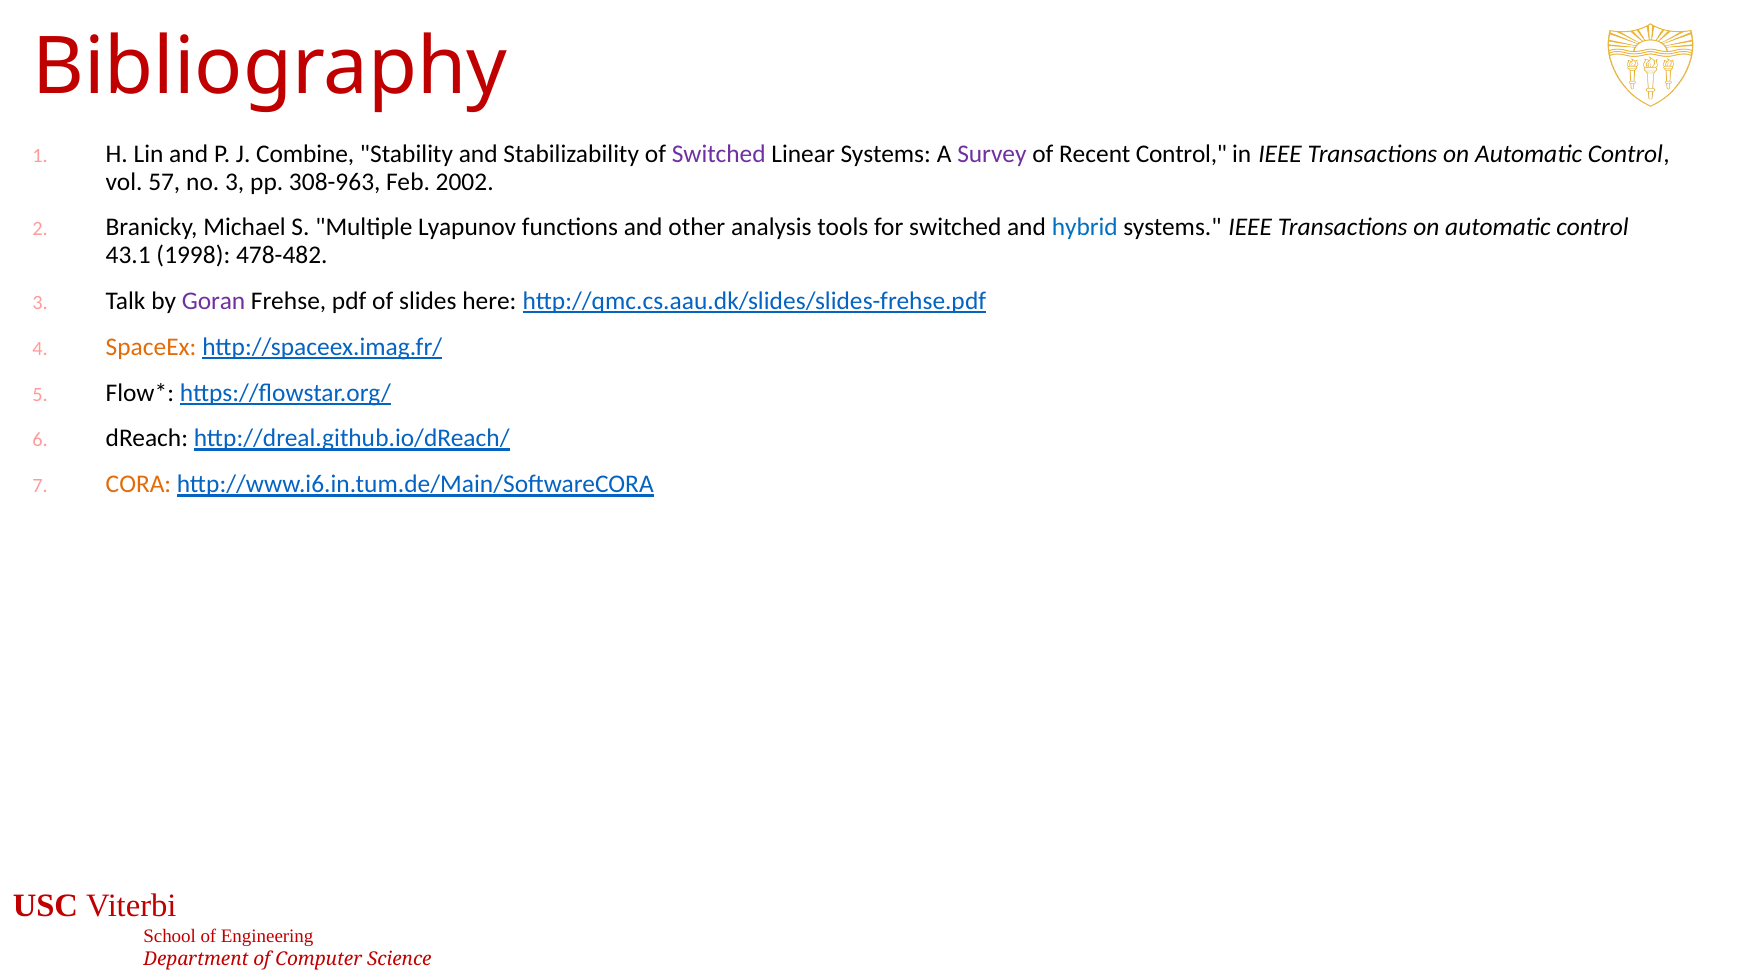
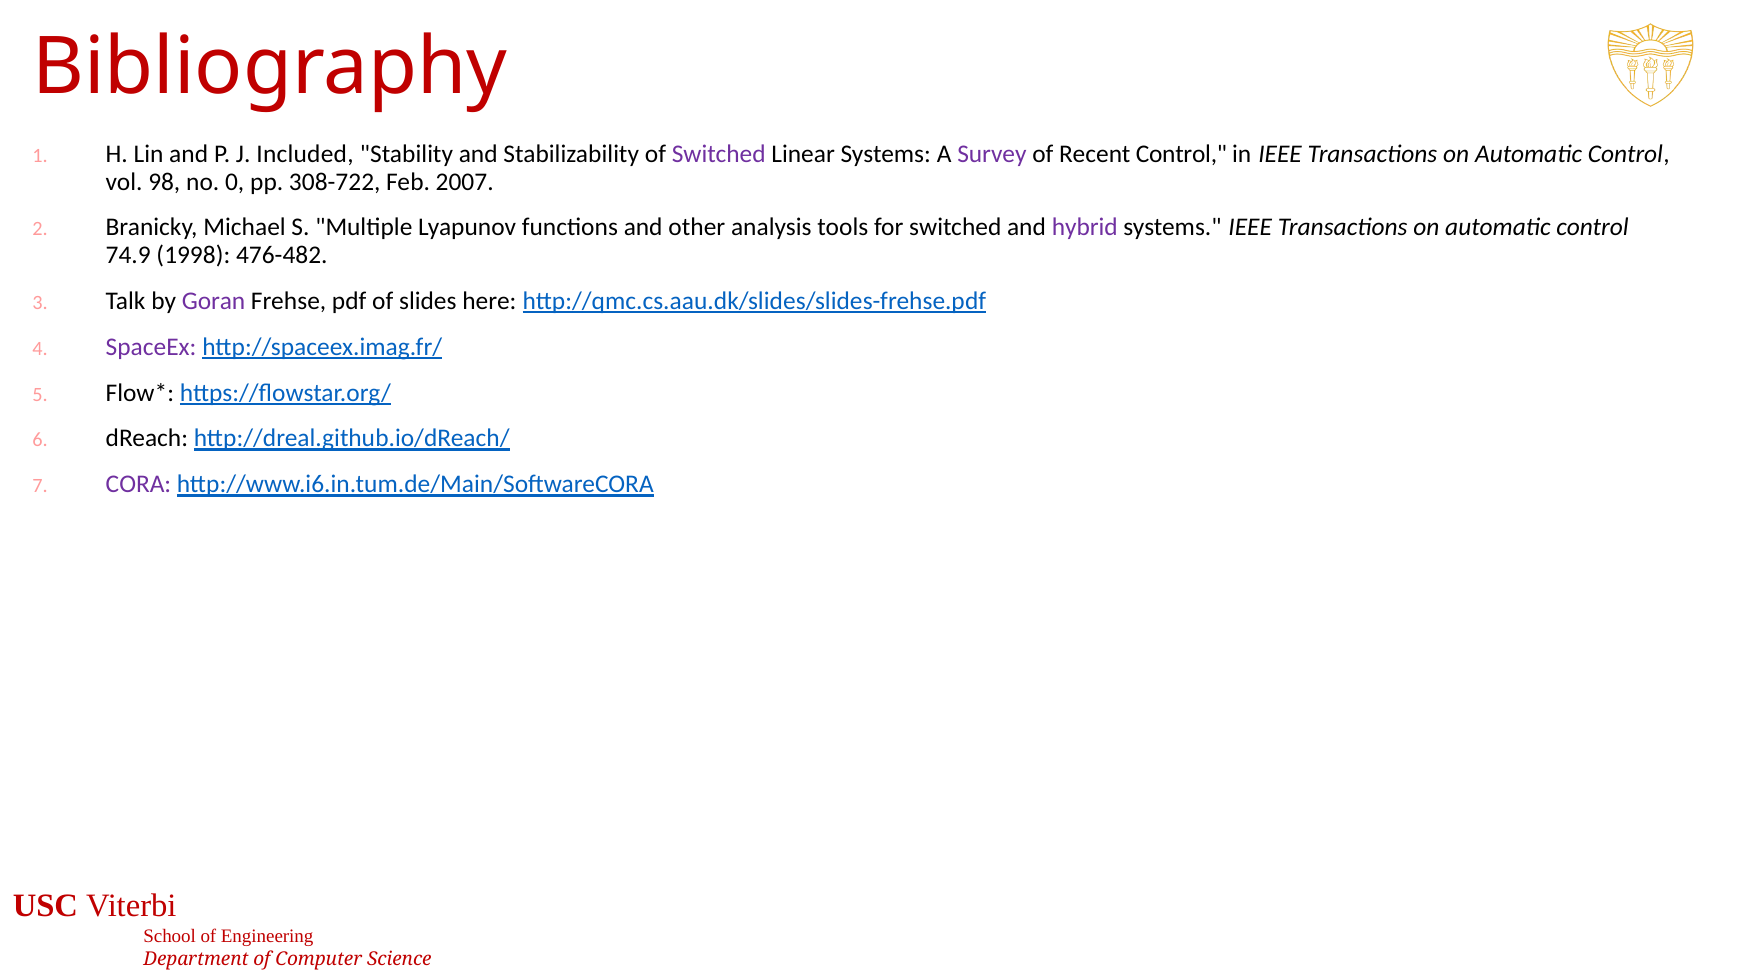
Combine: Combine -> Included
57: 57 -> 98
no 3: 3 -> 0
308-963: 308-963 -> 308-722
2002: 2002 -> 2007
hybrid colour: blue -> purple
43.1: 43.1 -> 74.9
478-482: 478-482 -> 476-482
SpaceEx colour: orange -> purple
CORA colour: orange -> purple
